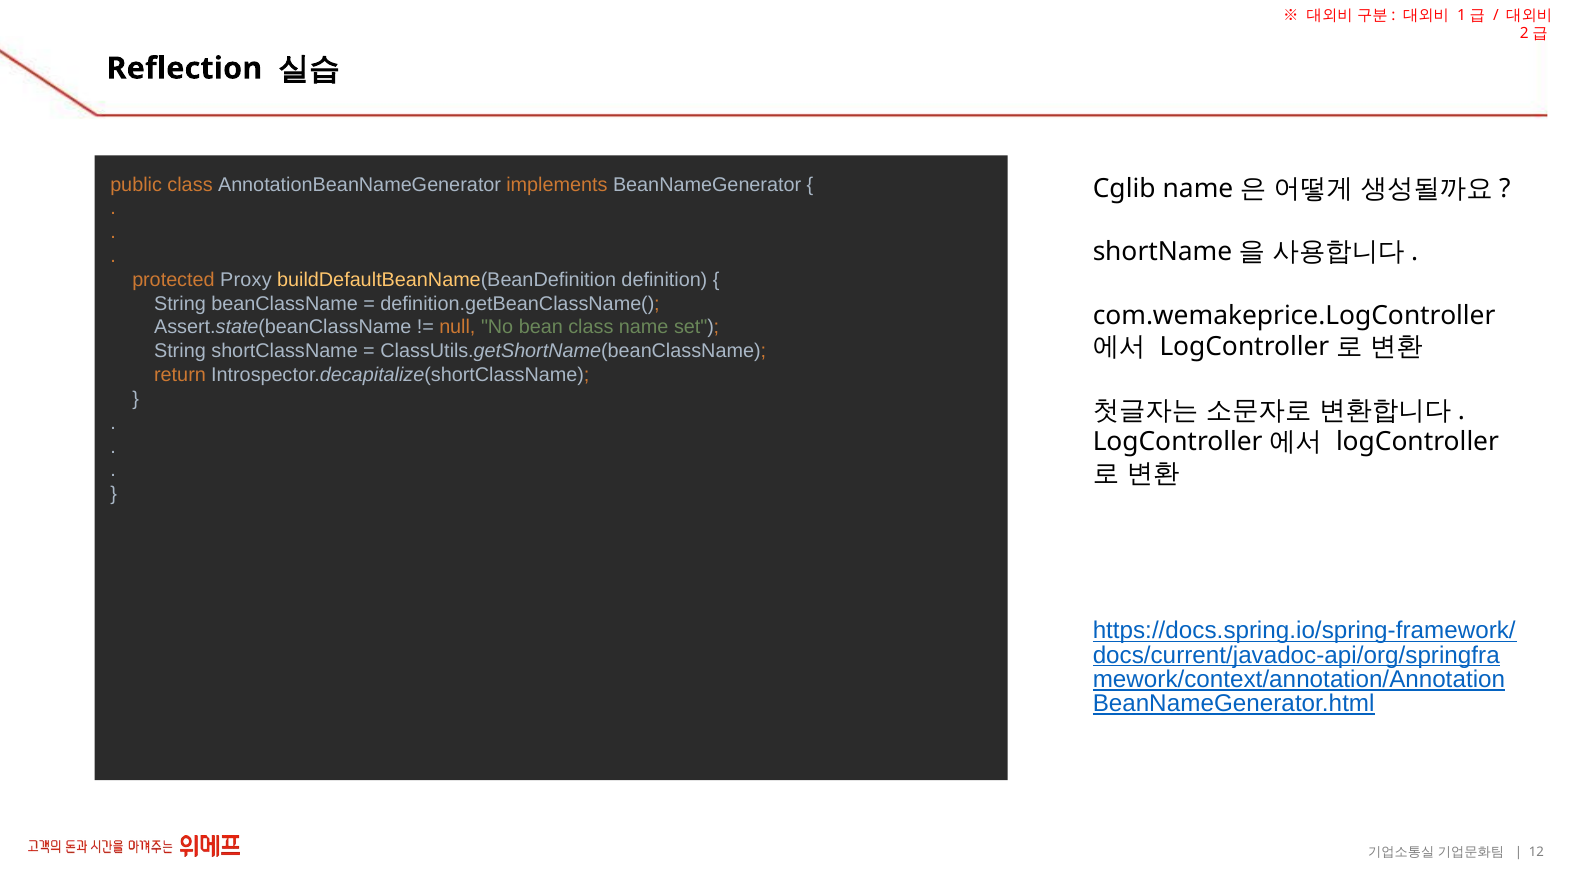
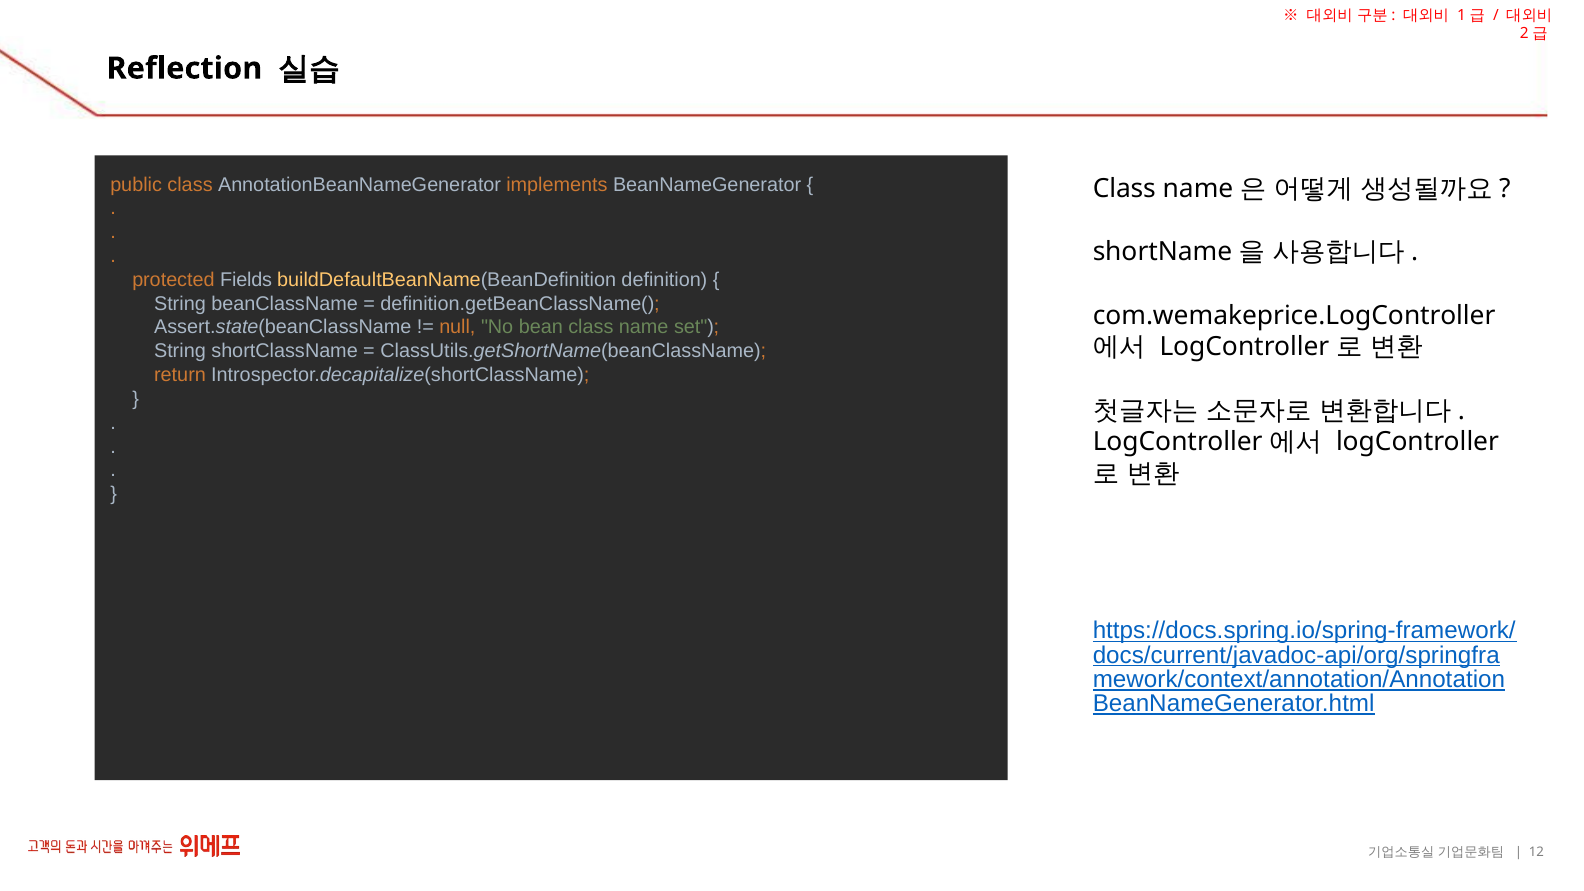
Cglib at (1124, 189): Cglib -> Class
Proxy: Proxy -> Fields
